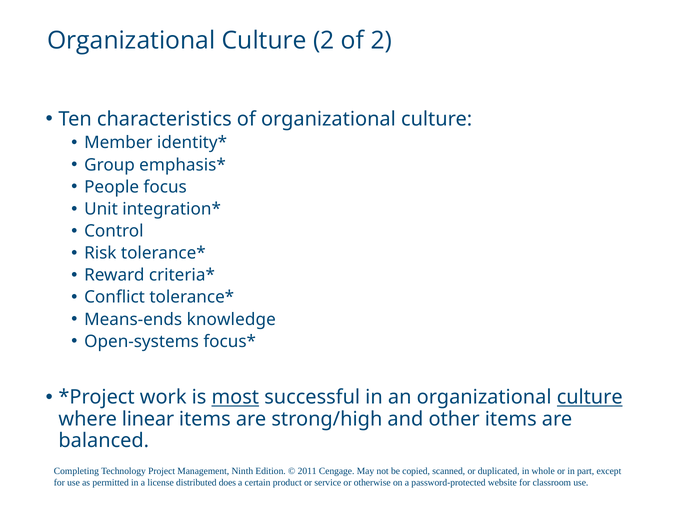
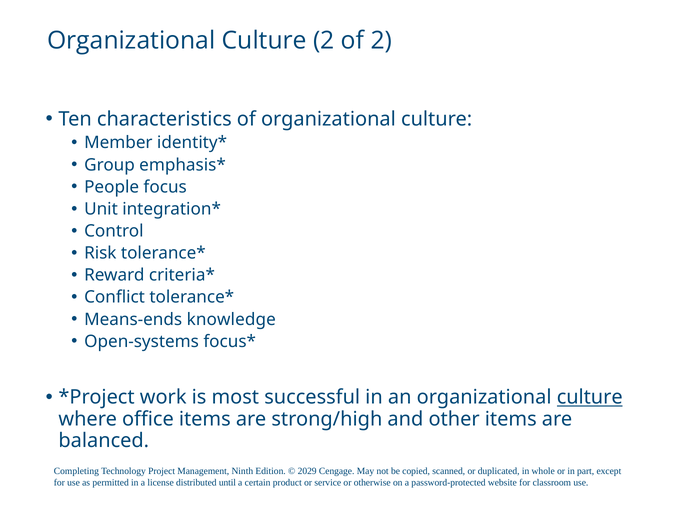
most underline: present -> none
linear: linear -> office
2011: 2011 -> 2029
does: does -> until
